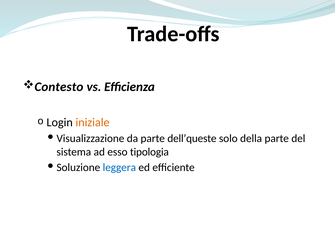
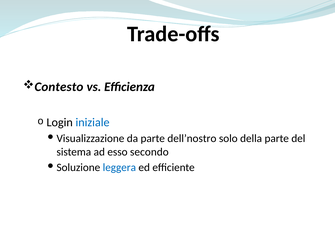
iniziale colour: orange -> blue
dell’queste: dell’queste -> dell’nostro
tipologia: tipologia -> secondo
